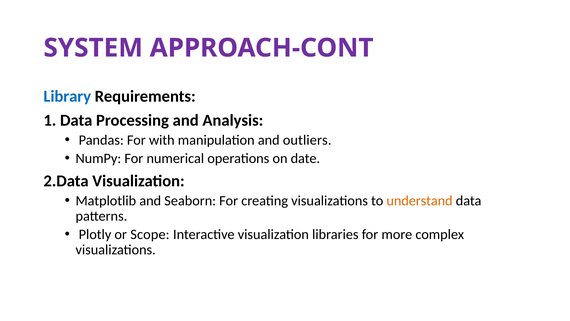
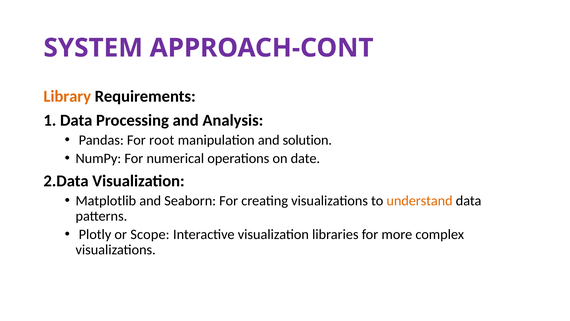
Library colour: blue -> orange
with: with -> root
outliers: outliers -> solution
